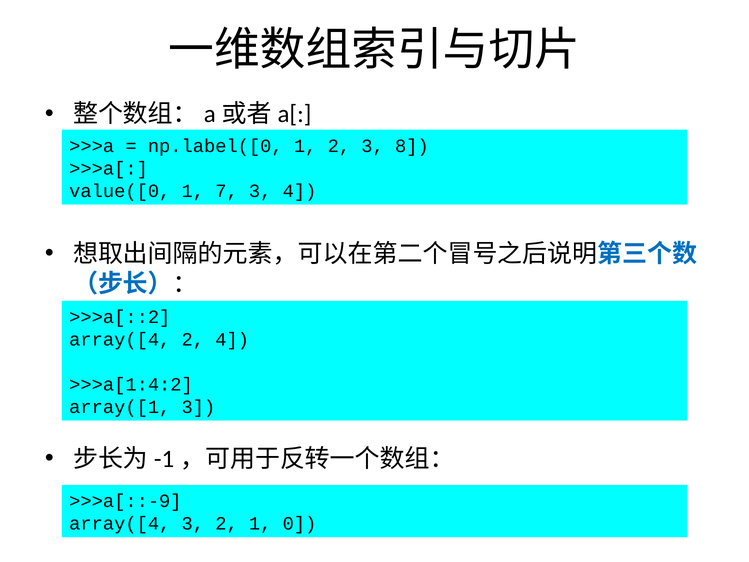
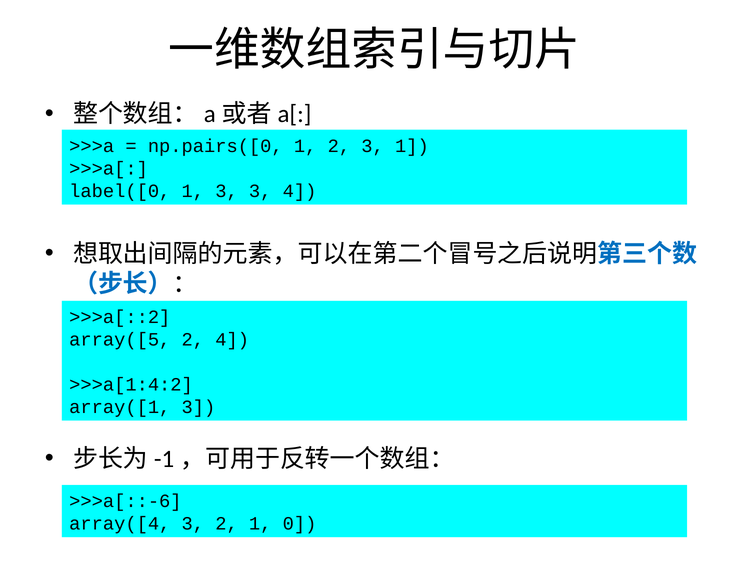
np.label([0: np.label([0 -> np.pairs([0
3 8: 8 -> 1
value([0: value([0 -> label([0
1 7: 7 -> 3
array([4 at (120, 339): array([4 -> array([5
>>>a[::-9: >>>a[::-9 -> >>>a[::-6
